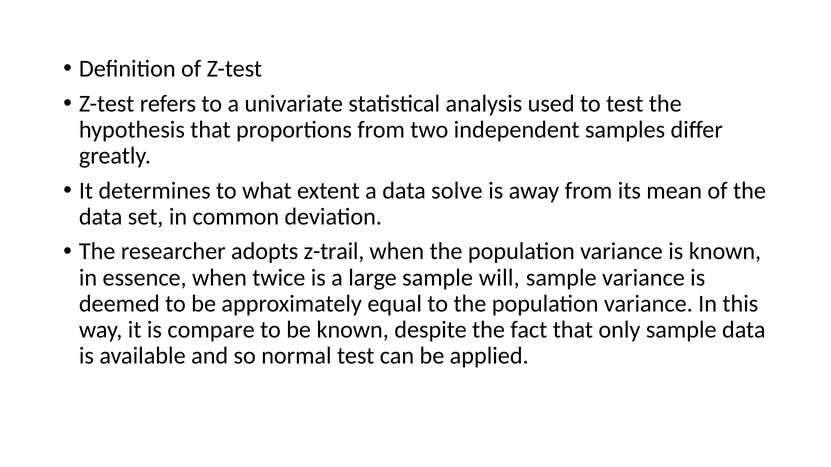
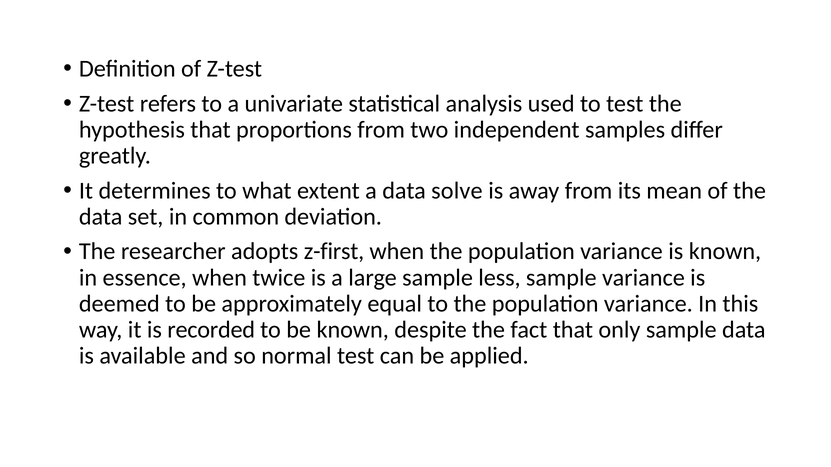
z-trail: z-trail -> z-first
will: will -> less
compare: compare -> recorded
